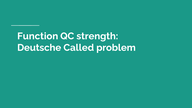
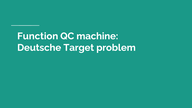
strength: strength -> machine
Called: Called -> Target
